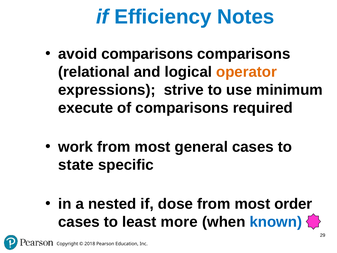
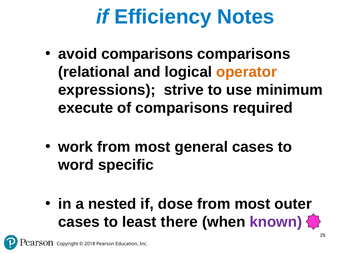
state: state -> word
order: order -> outer
more: more -> there
known colour: blue -> purple
